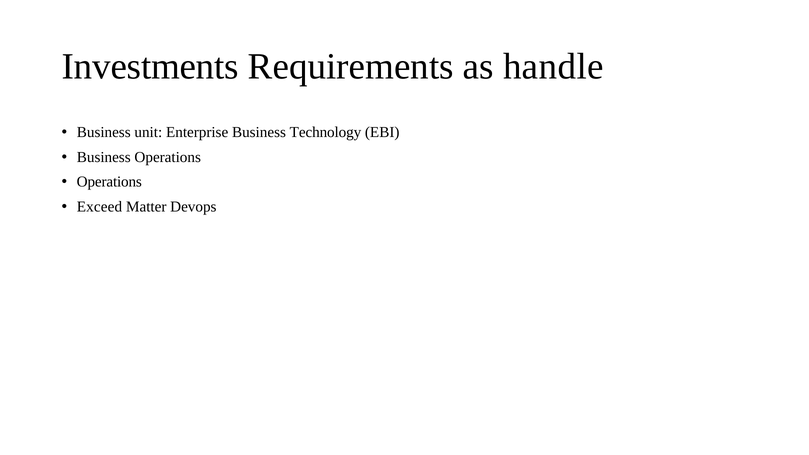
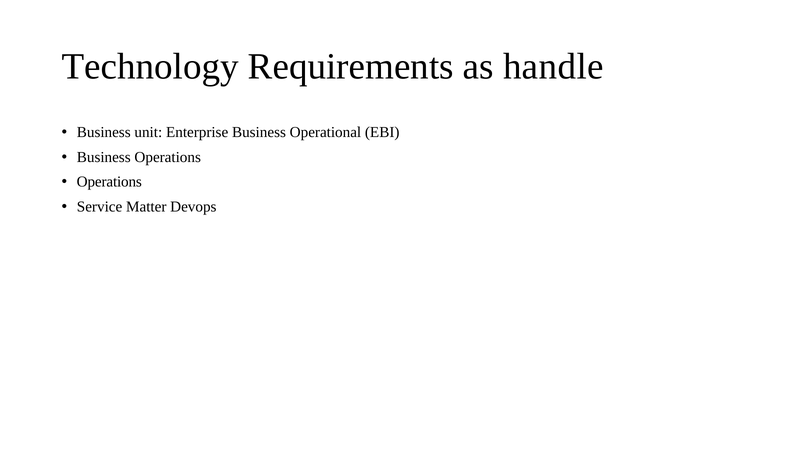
Investments: Investments -> Technology
Technology: Technology -> Operational
Exceed: Exceed -> Service
